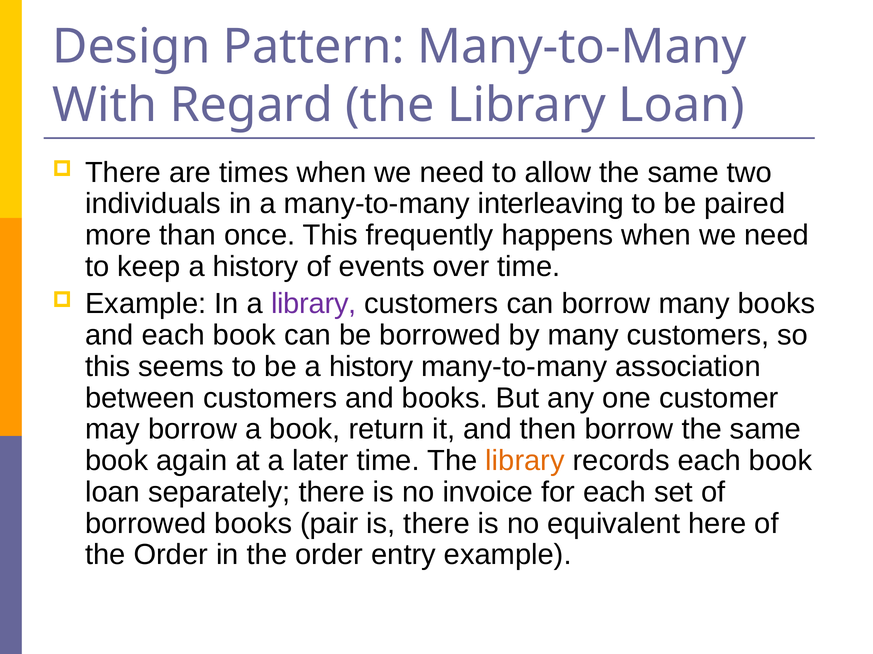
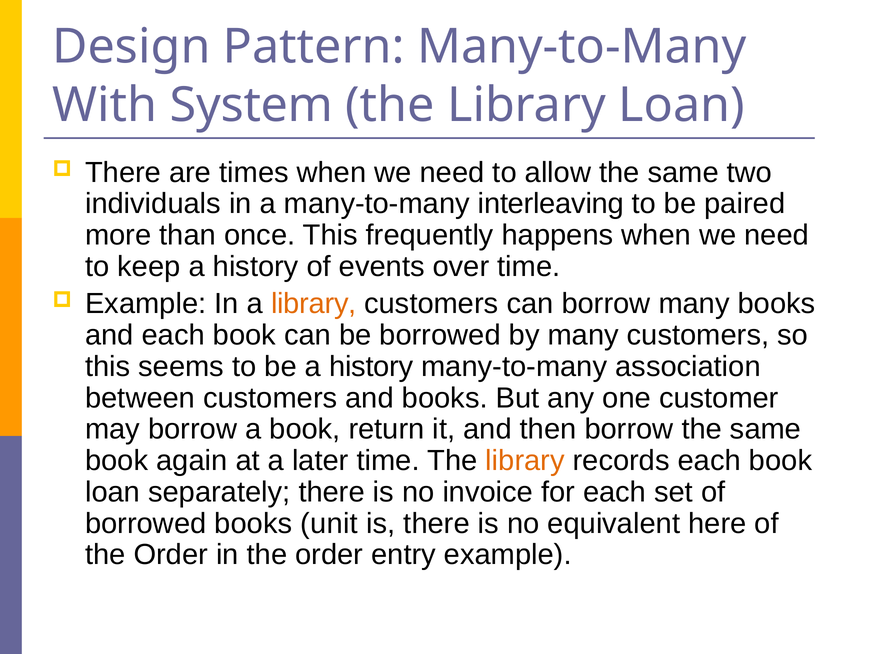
Regard: Regard -> System
library at (314, 304) colour: purple -> orange
pair: pair -> unit
